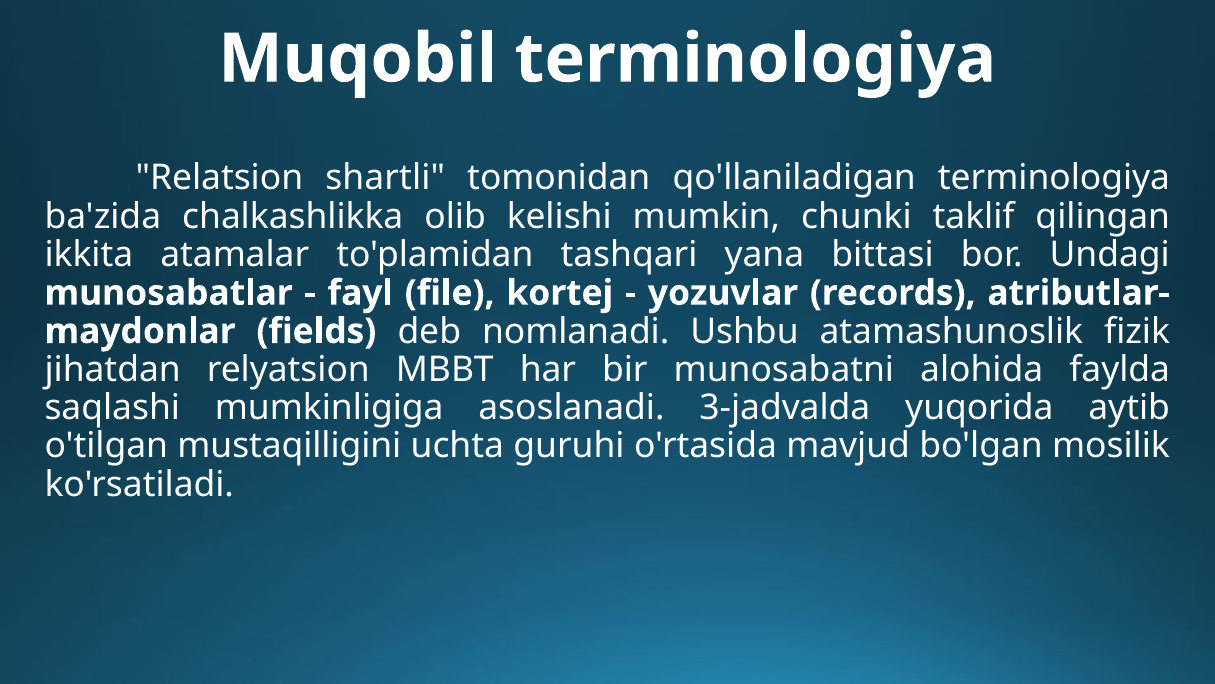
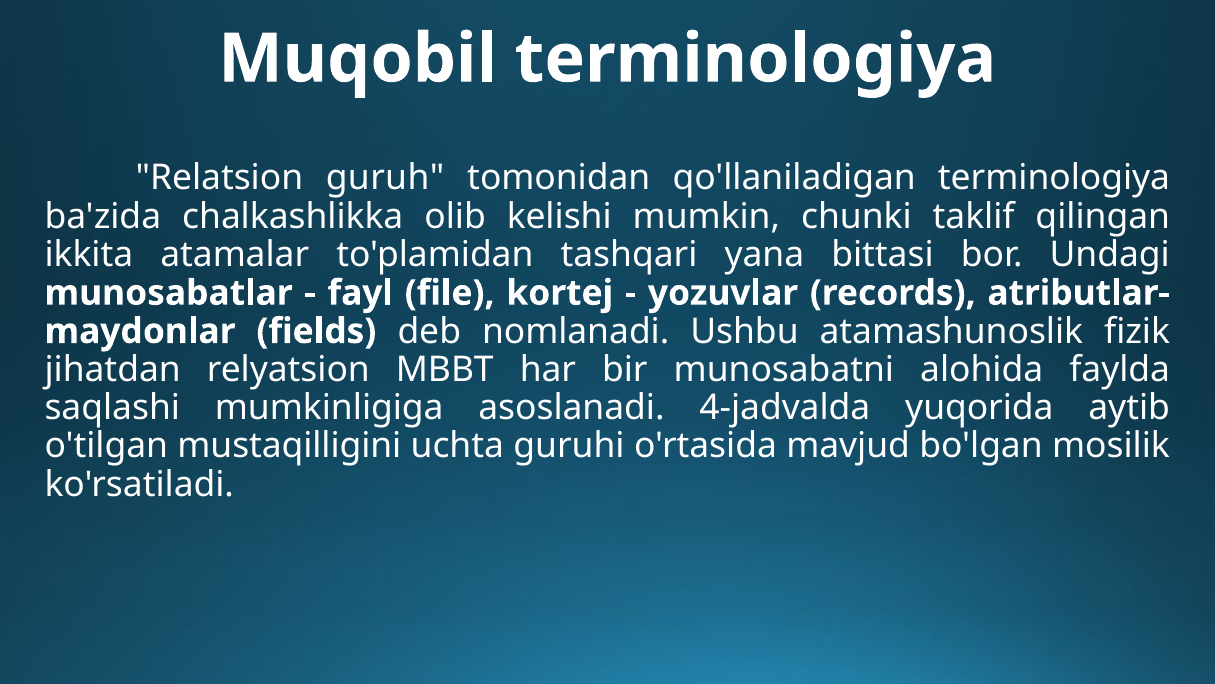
shartli: shartli -> guruh
3-jadvalda: 3-jadvalda -> 4-jadvalda
